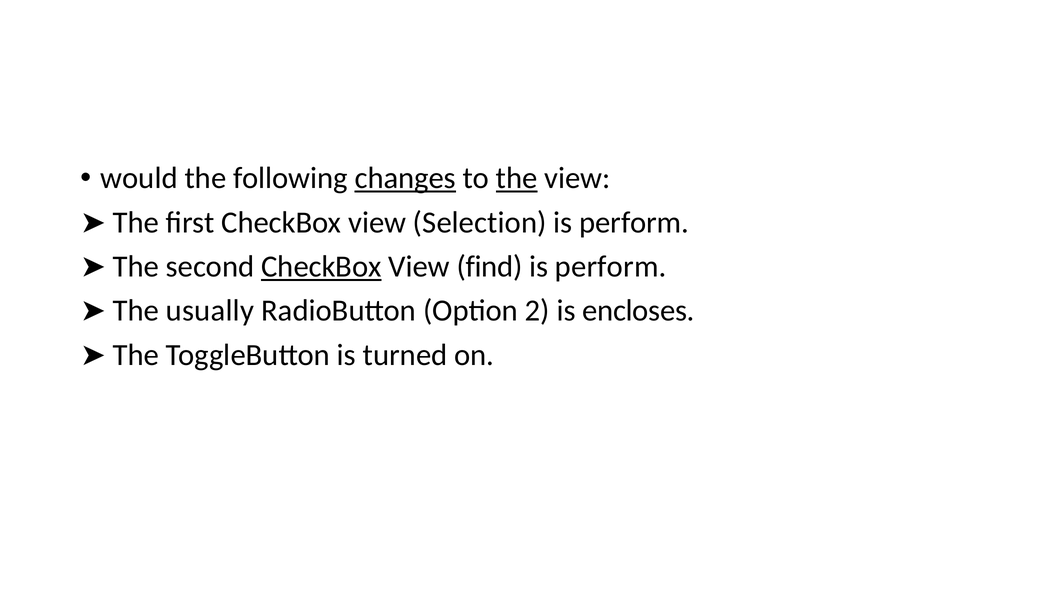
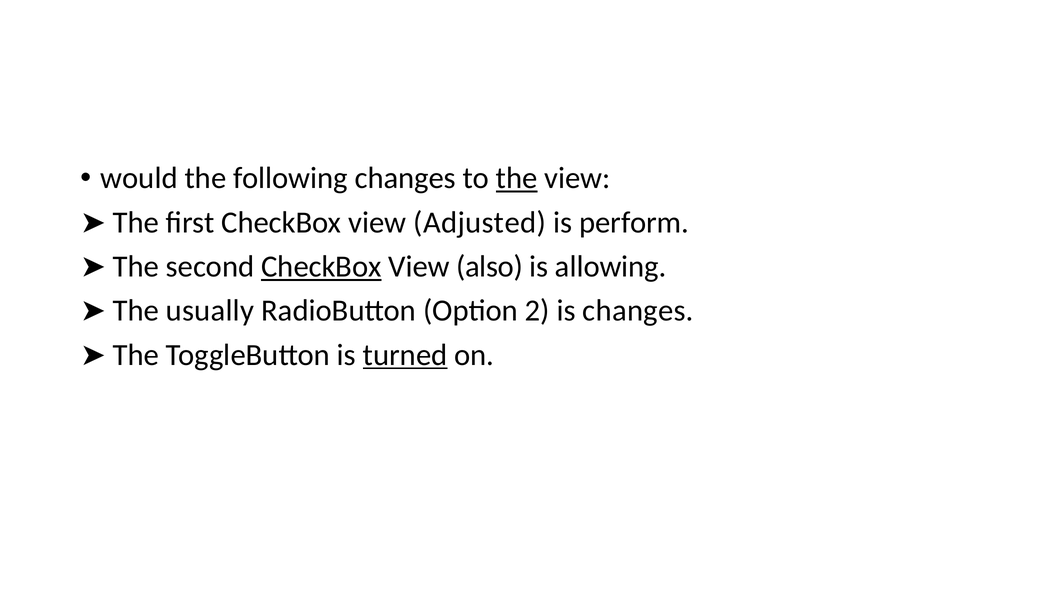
changes at (405, 178) underline: present -> none
Selection: Selection -> Adjusted
find: find -> also
perform at (611, 266): perform -> allowing
is encloses: encloses -> changes
turned underline: none -> present
